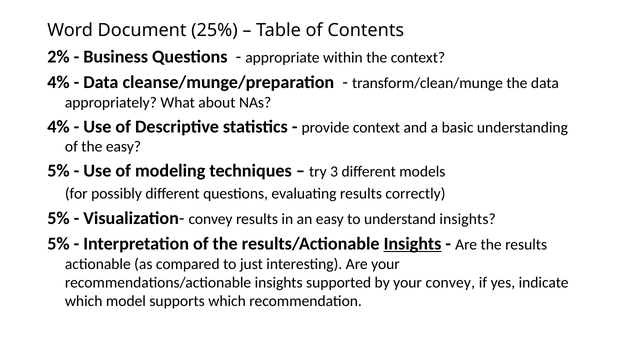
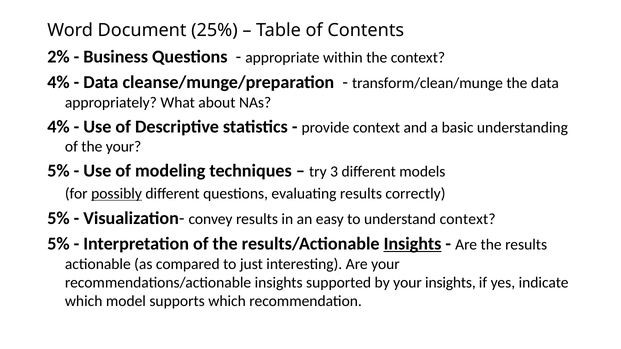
the easy: easy -> your
possibly underline: none -> present
understand insights: insights -> context
your convey: convey -> insights
